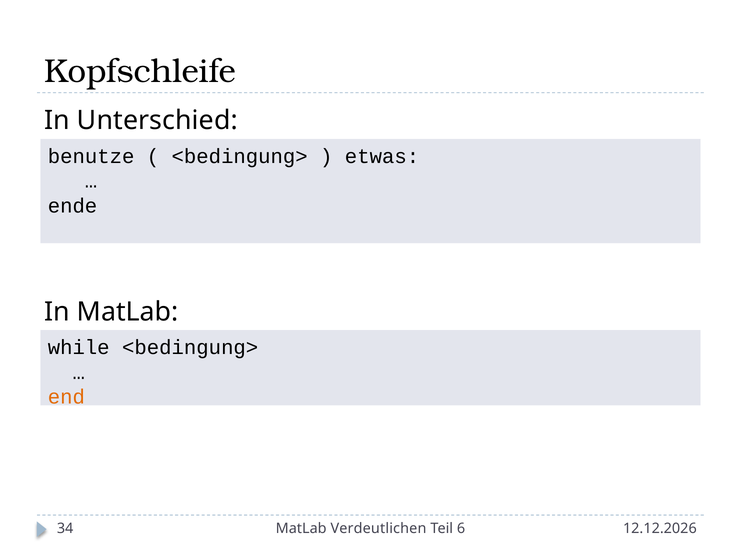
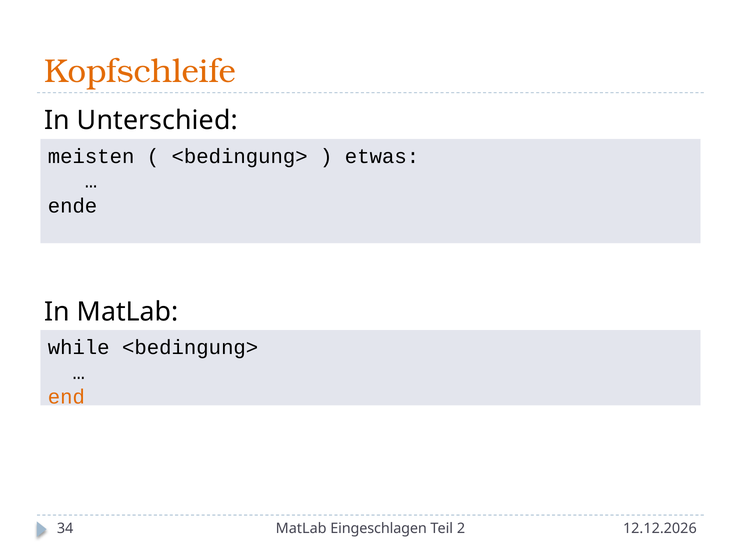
Kopfschleife colour: black -> orange
benutze: benutze -> meisten
Verdeutlichen: Verdeutlichen -> Eingeschlagen
6: 6 -> 2
